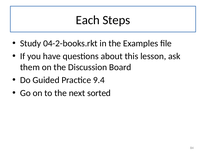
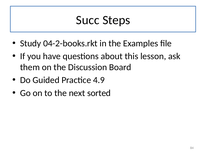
Each: Each -> Succ
9.4: 9.4 -> 4.9
